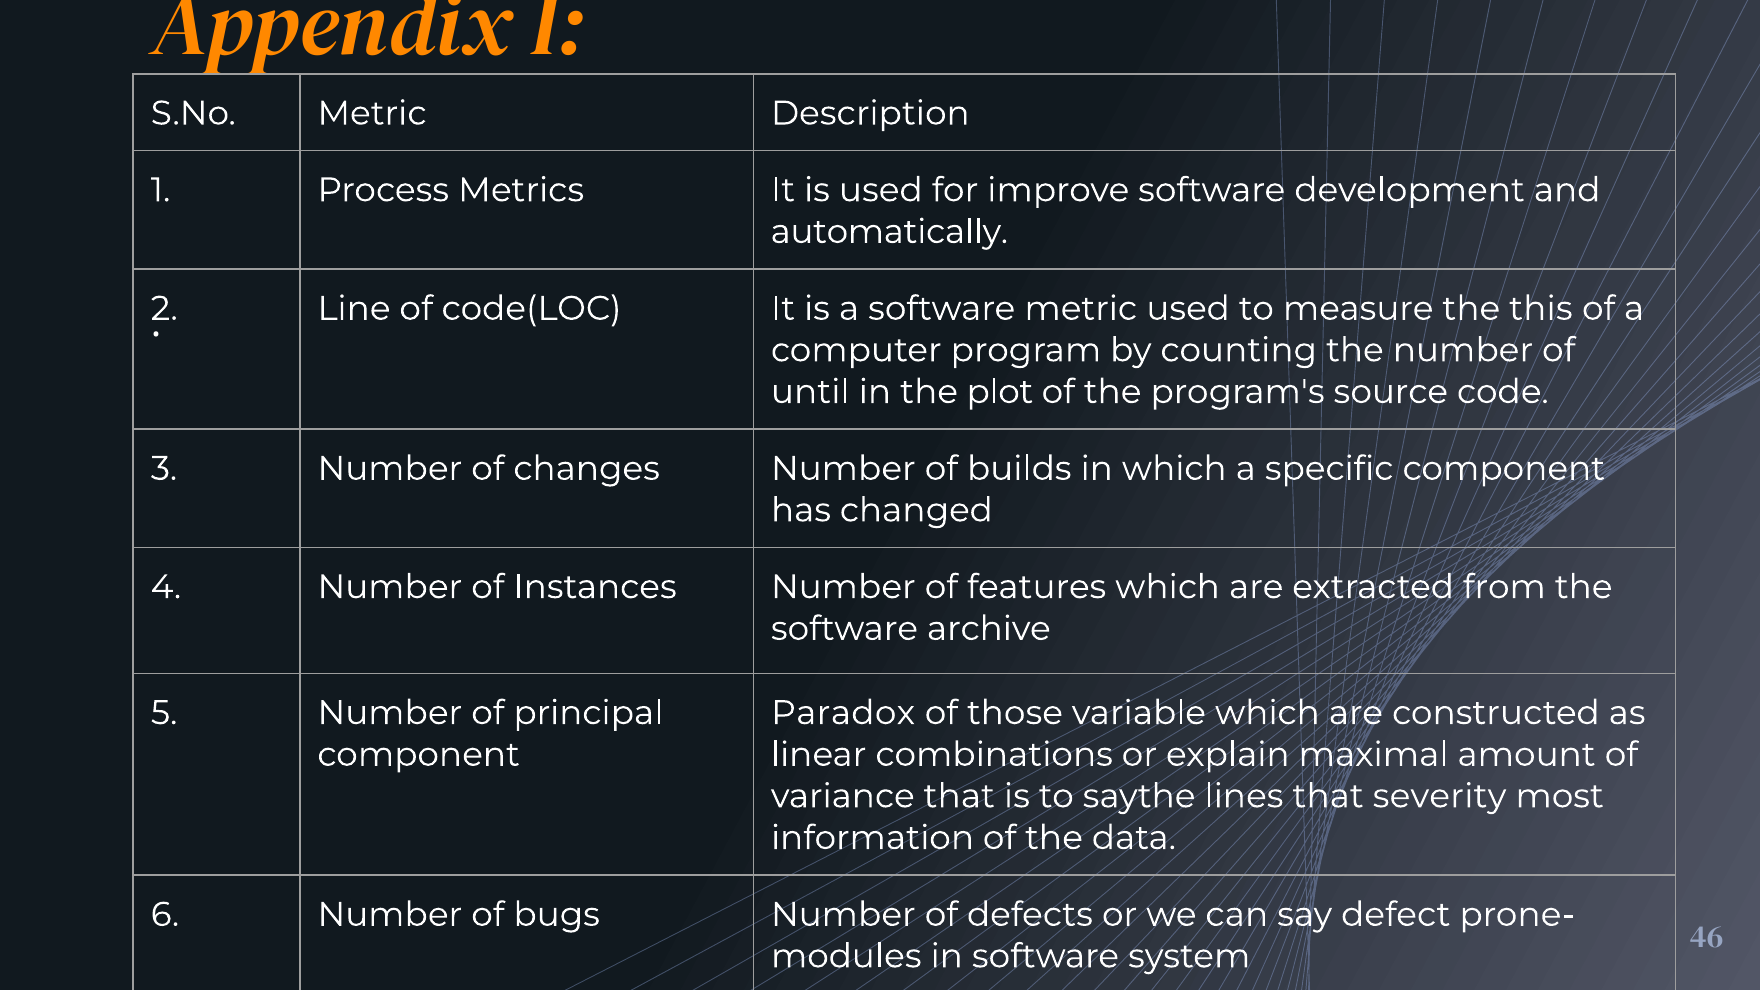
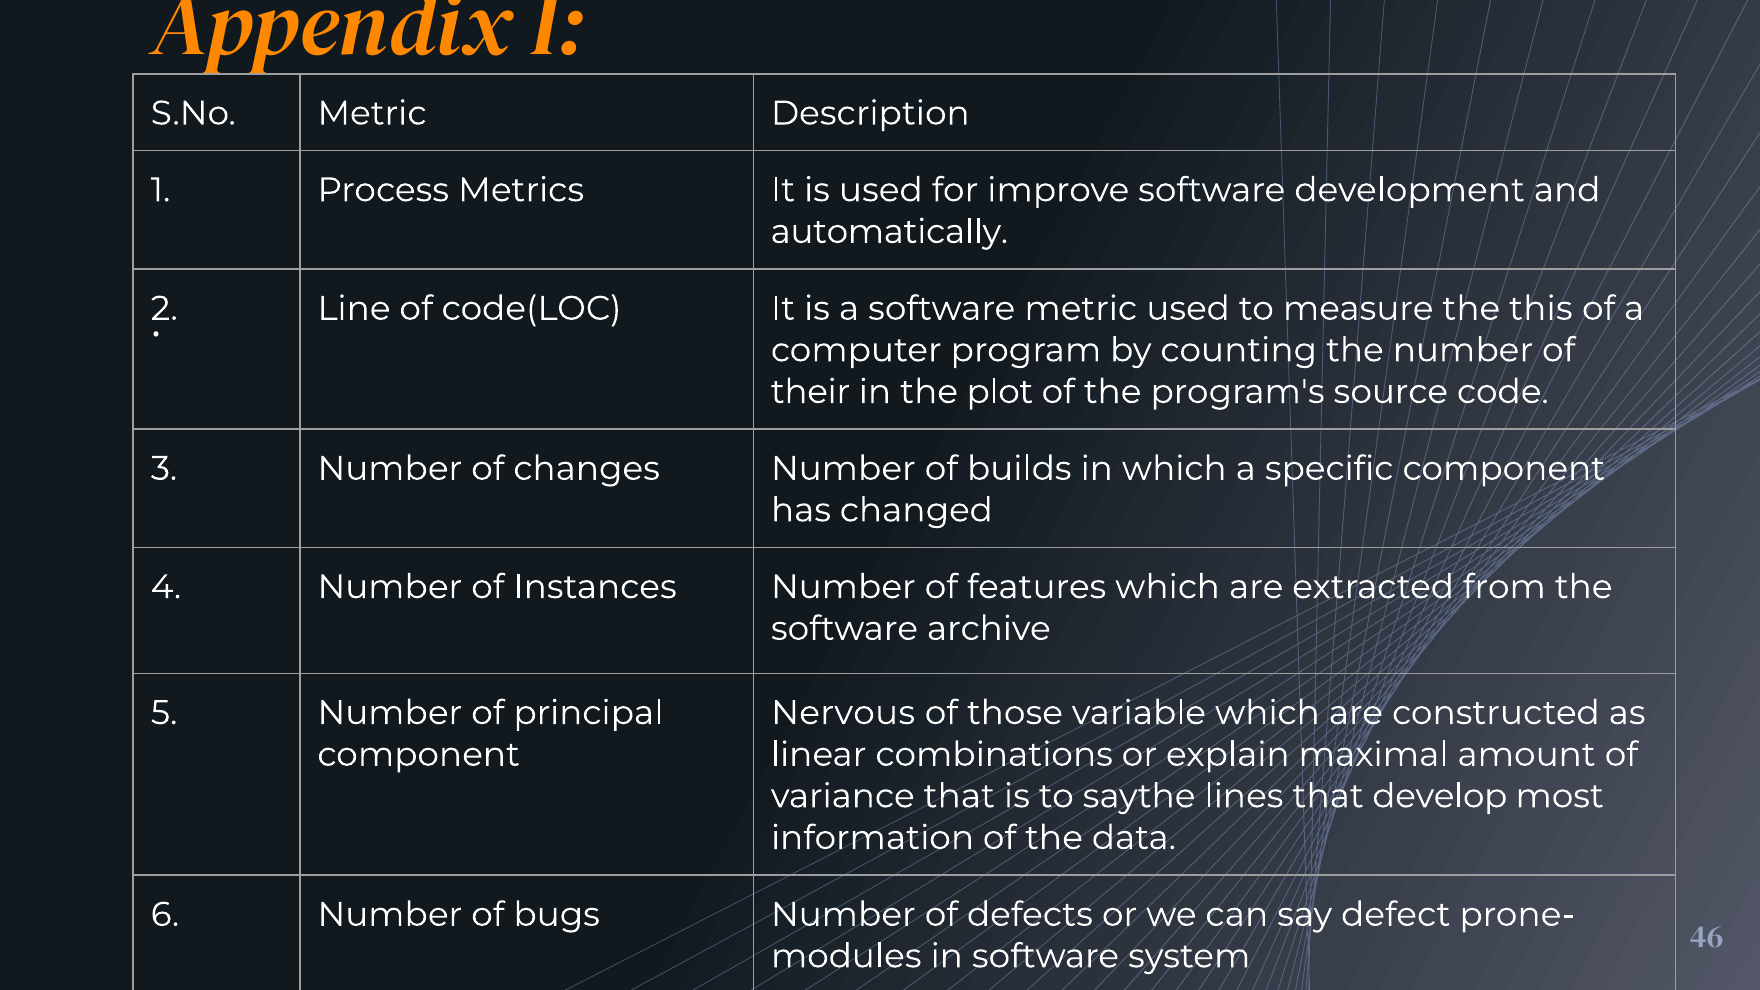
until: until -> their
Paradox: Paradox -> Nervous
severity: severity -> develop
